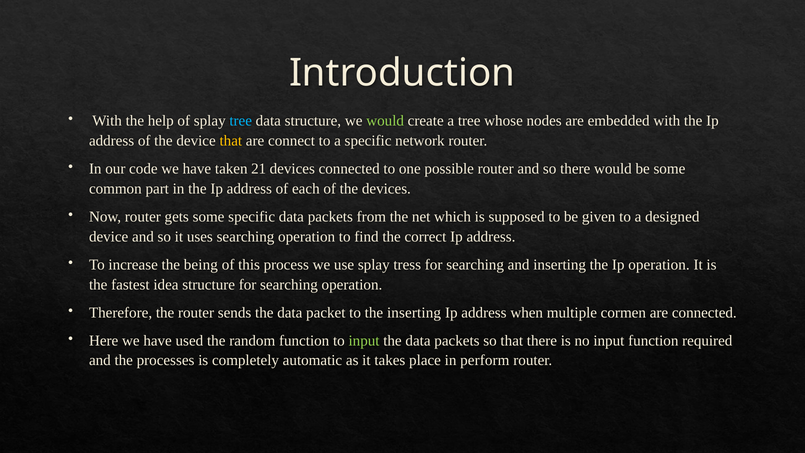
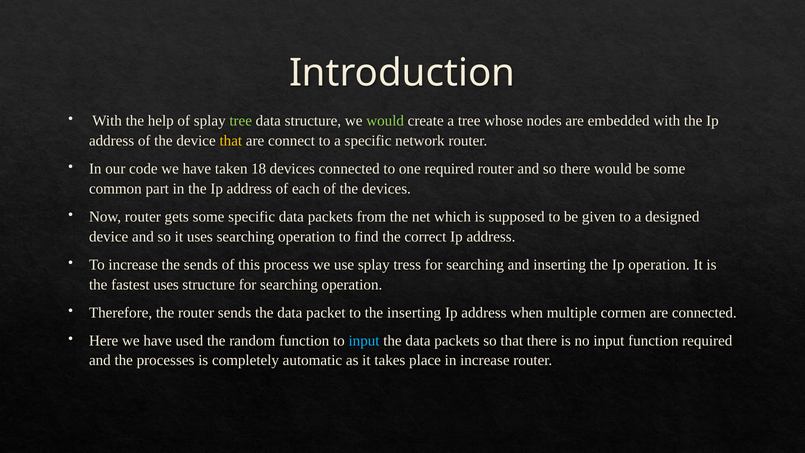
tree at (241, 121) colour: light blue -> light green
21: 21 -> 18
one possible: possible -> required
the being: being -> sends
fastest idea: idea -> uses
input at (364, 340) colour: light green -> light blue
in perform: perform -> increase
